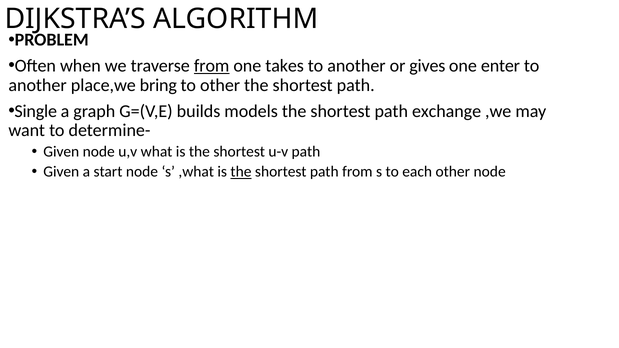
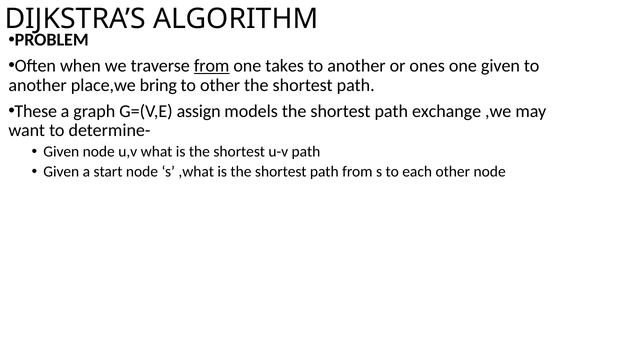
gives: gives -> ones
one enter: enter -> given
Single: Single -> These
builds: builds -> assign
the at (241, 172) underline: present -> none
